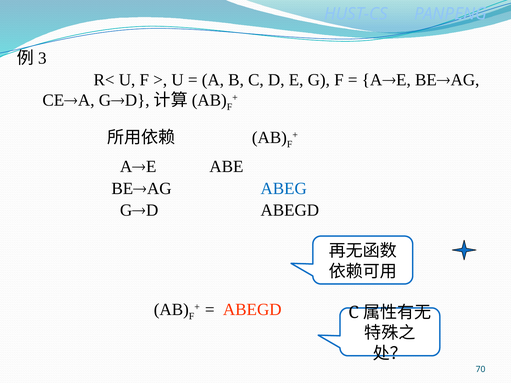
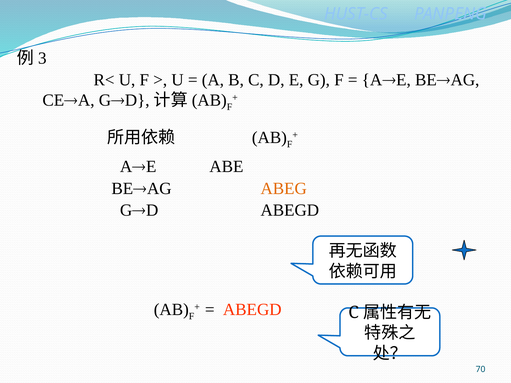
ABEG colour: blue -> orange
